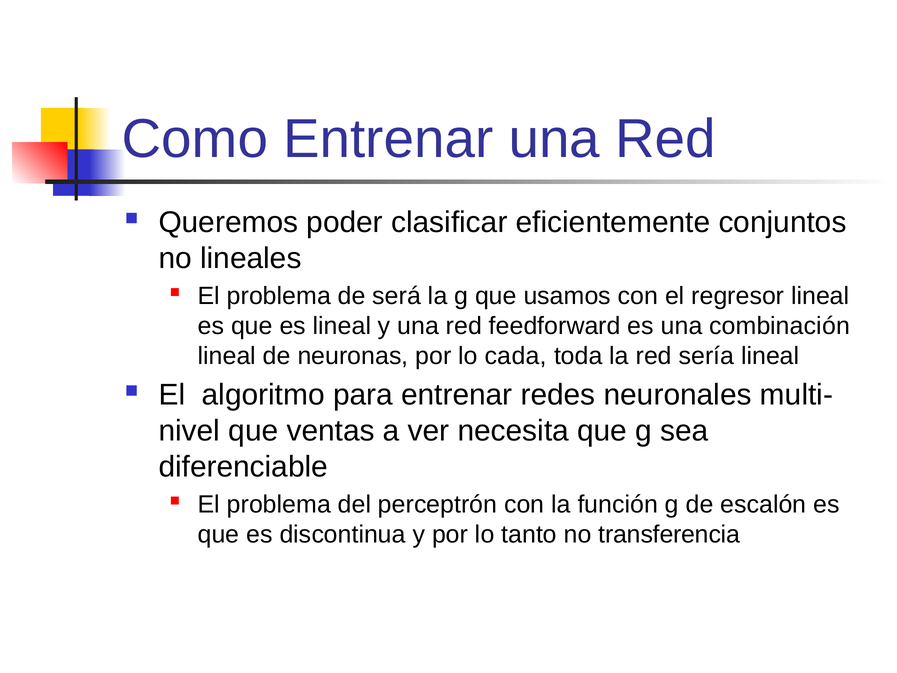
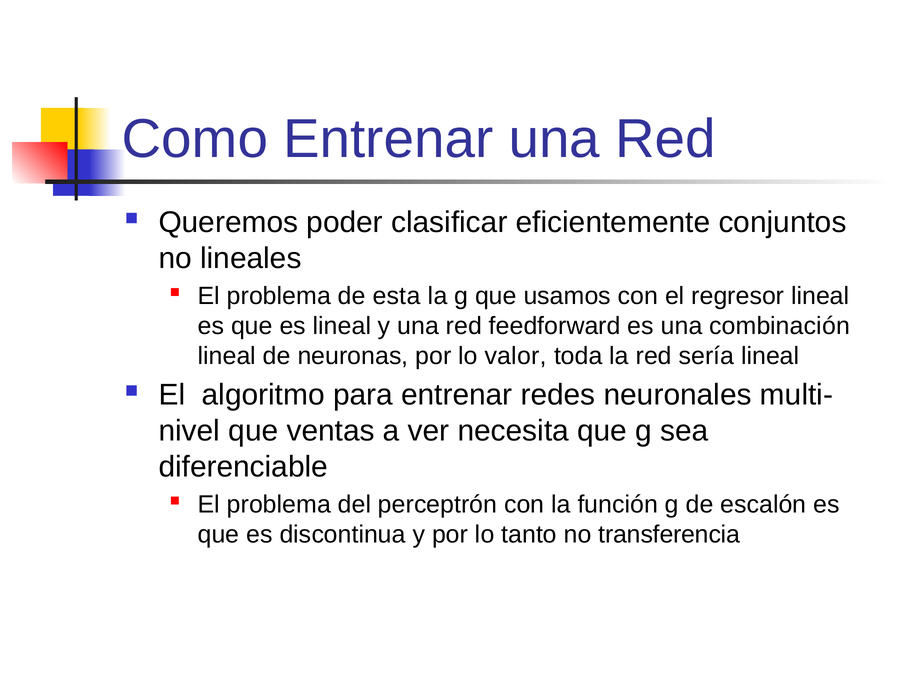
será: será -> esta
cada: cada -> valor
